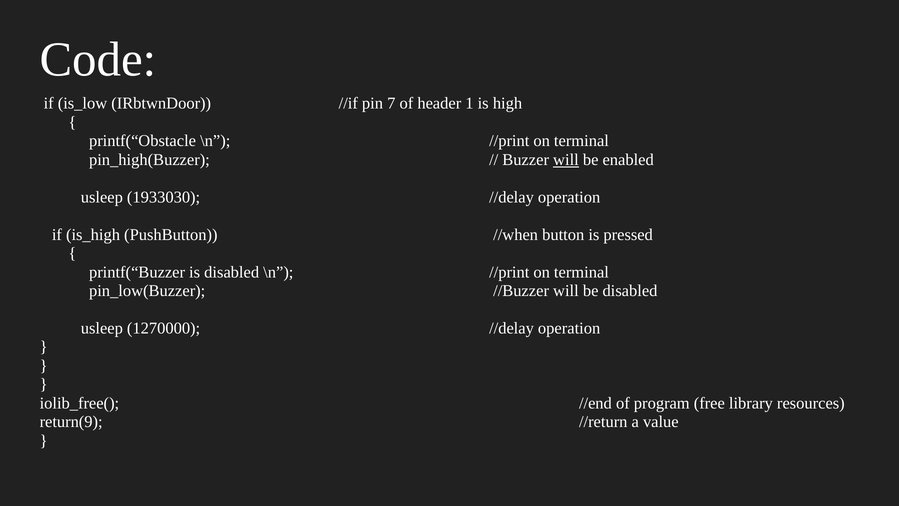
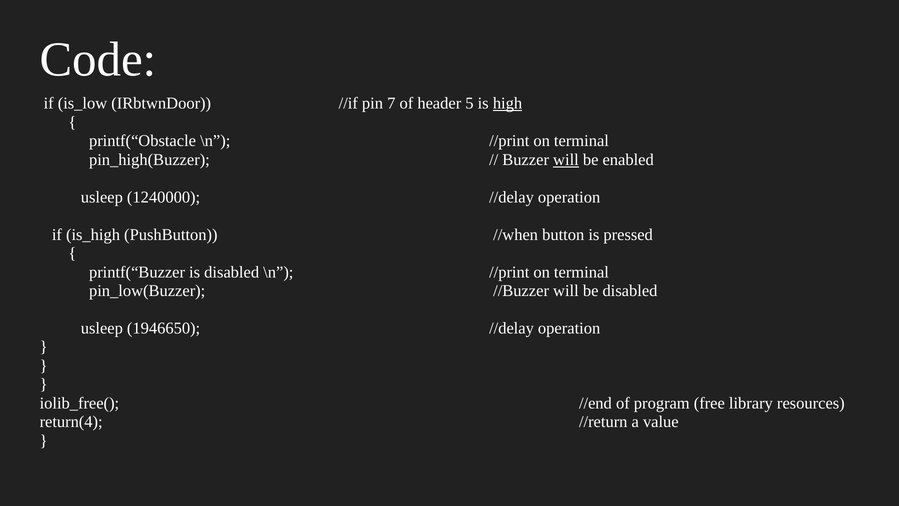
1: 1 -> 5
high underline: none -> present
1933030: 1933030 -> 1240000
1270000: 1270000 -> 1946650
return(9: return(9 -> return(4
